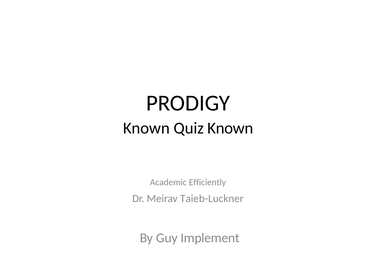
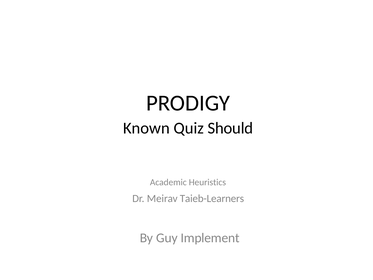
Quiz Known: Known -> Should
Efficiently: Efficiently -> Heuristics
Taieb-Luckner: Taieb-Luckner -> Taieb-Learners
